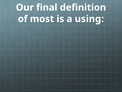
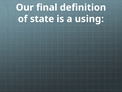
most: most -> state
